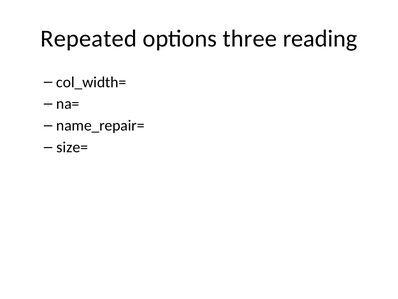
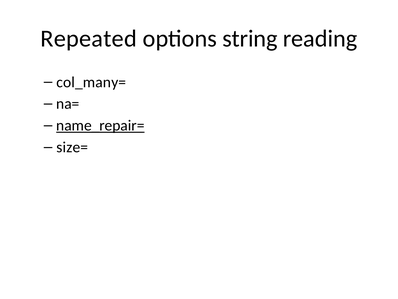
three: three -> string
col_width=: col_width= -> col_many=
name_repair= underline: none -> present
